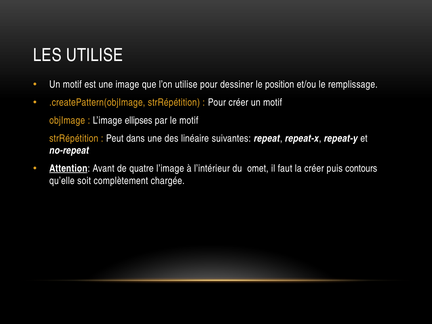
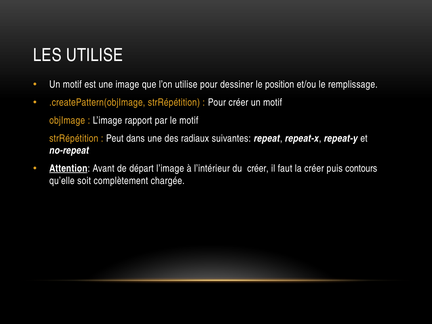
ellipses: ellipses -> rapport
linéaire: linéaire -> radiaux
quatre: quatre -> départ
du omet: omet -> créer
